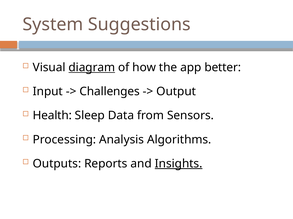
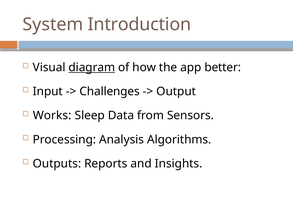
Suggestions: Suggestions -> Introduction
Health: Health -> Works
Insights underline: present -> none
